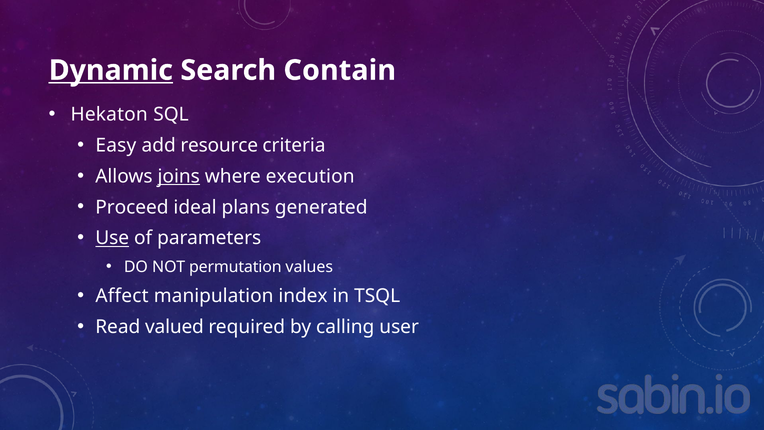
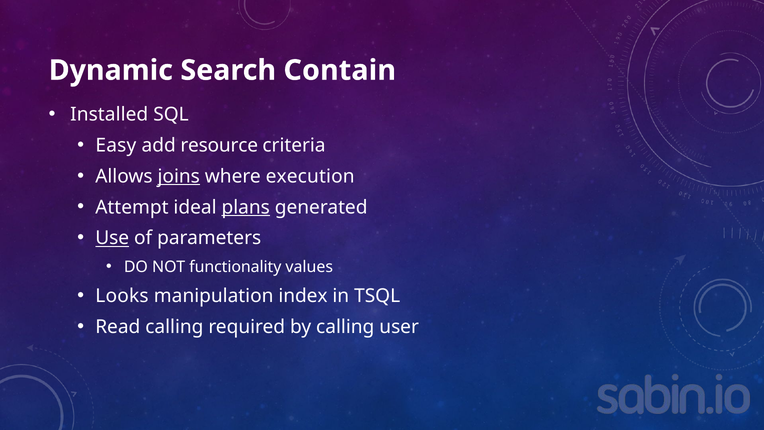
Dynamic underline: present -> none
Hekaton: Hekaton -> Installed
Proceed: Proceed -> Attempt
plans underline: none -> present
permutation: permutation -> functionality
Affect: Affect -> Looks
Read valued: valued -> calling
